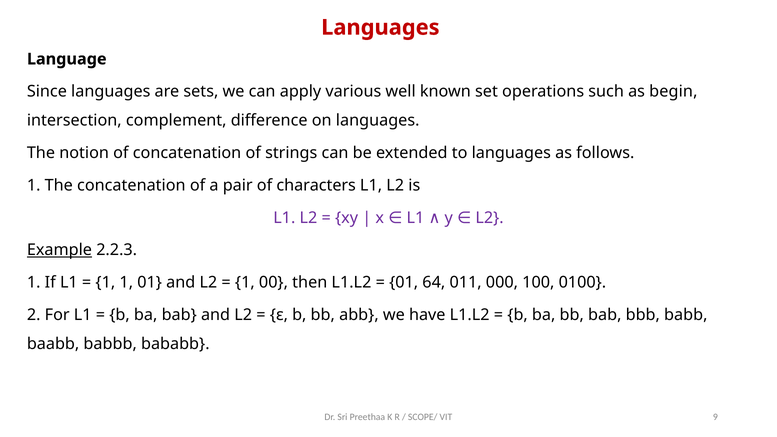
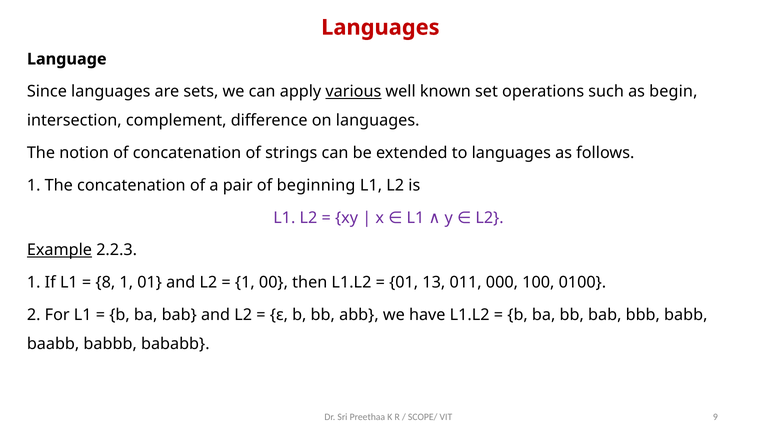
various underline: none -> present
characters: characters -> beginning
1 at (105, 283): 1 -> 8
64: 64 -> 13
